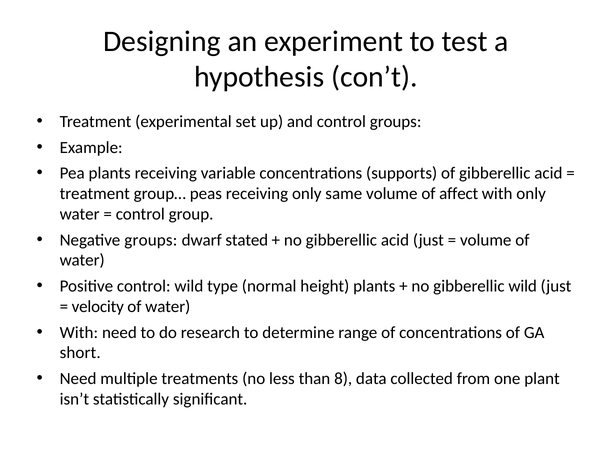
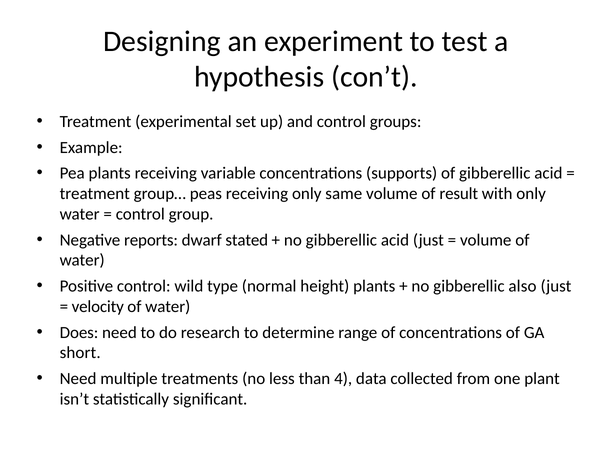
affect: affect -> result
Negative groups: groups -> reports
gibberellic wild: wild -> also
With at (79, 332): With -> Does
8: 8 -> 4
